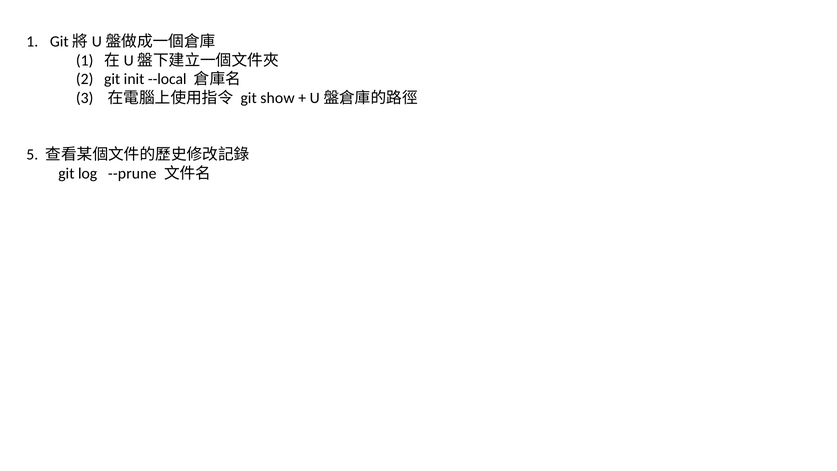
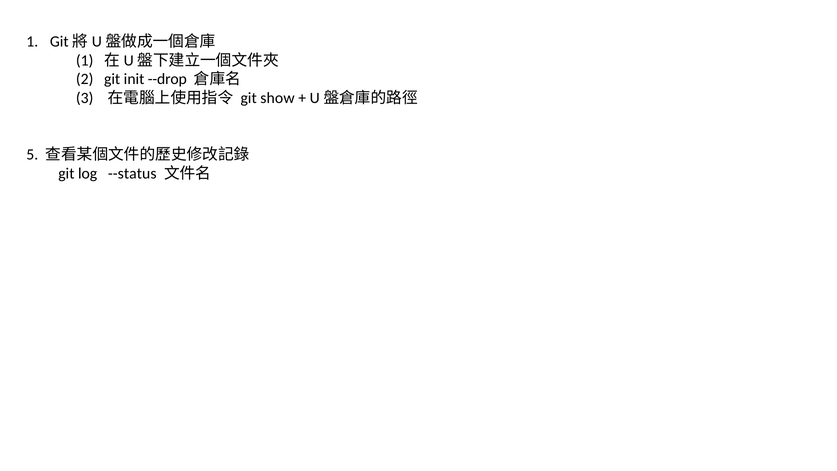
--local: --local -> --drop
--prune: --prune -> --status
